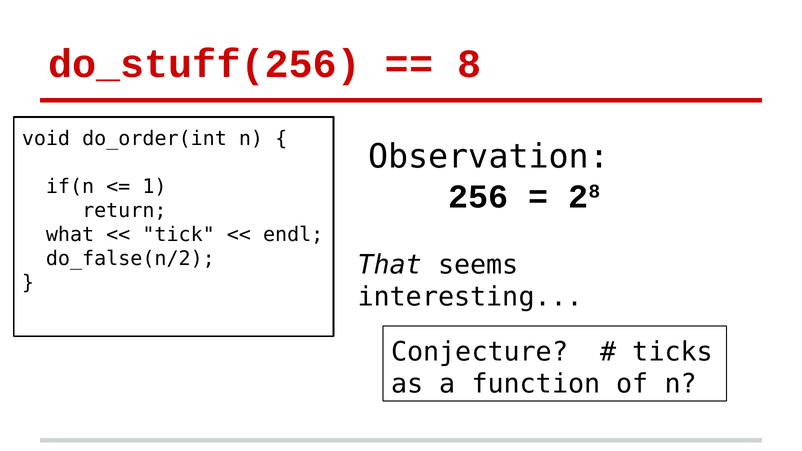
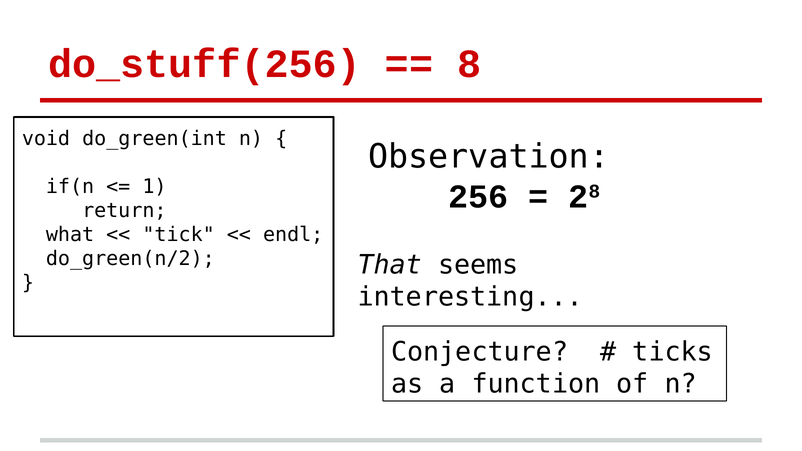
do_order(int: do_order(int -> do_green(int
do_false(n/2: do_false(n/2 -> do_green(n/2
